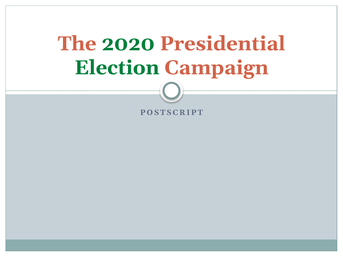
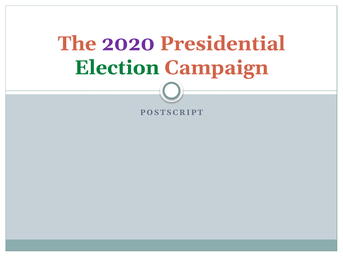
2020 colour: green -> purple
